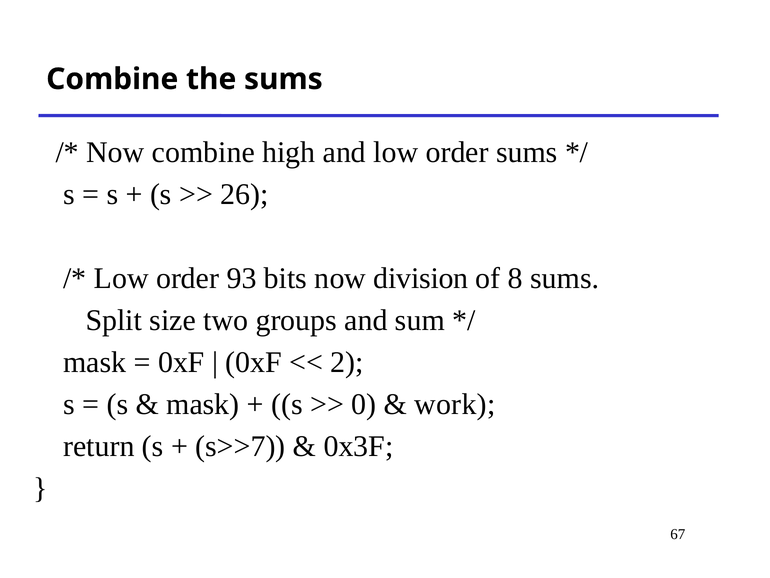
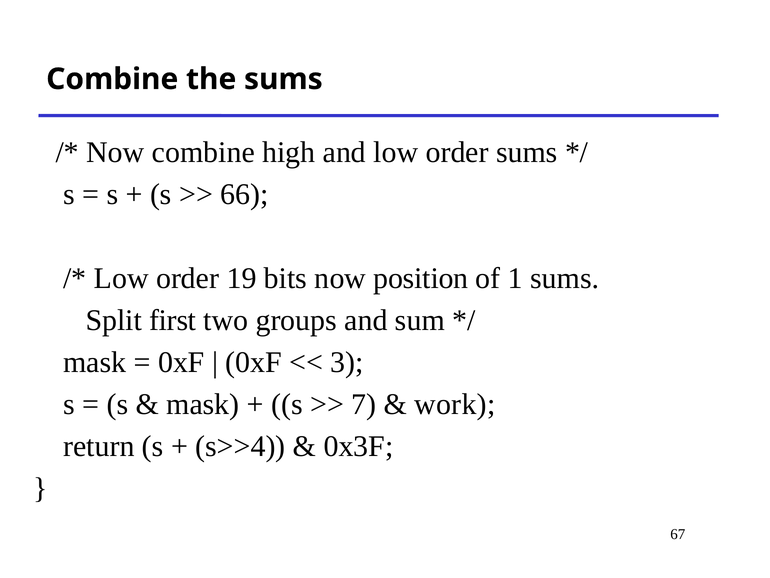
26: 26 -> 66
93: 93 -> 19
division: division -> position
8: 8 -> 1
size: size -> first
2: 2 -> 3
0: 0 -> 7
s>>7: s>>7 -> s>>4
